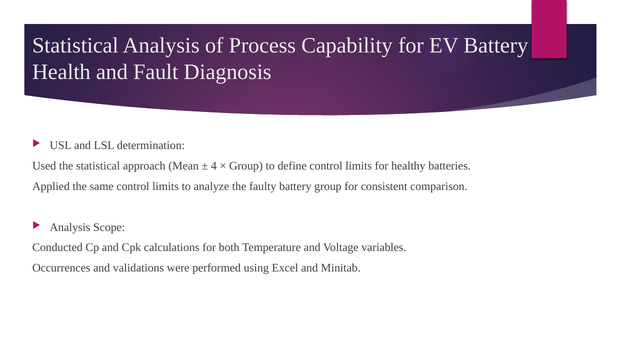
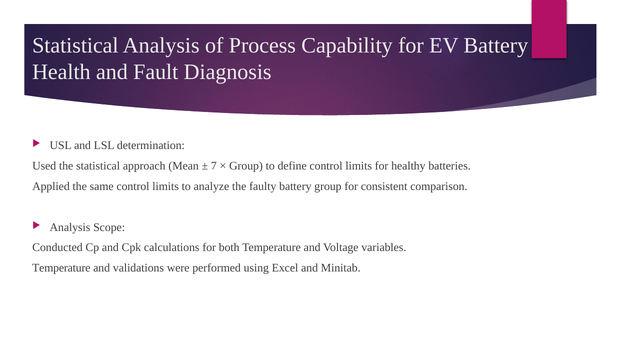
4: 4 -> 7
Occurrences at (61, 268): Occurrences -> Temperature
